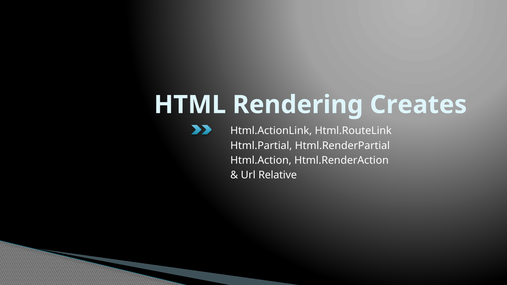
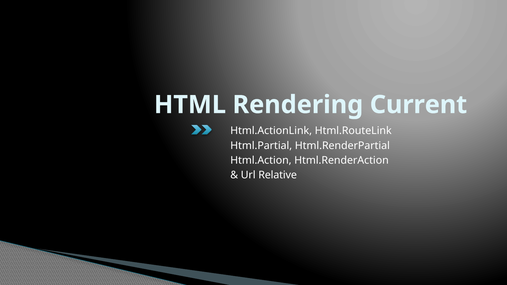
Creates: Creates -> Current
